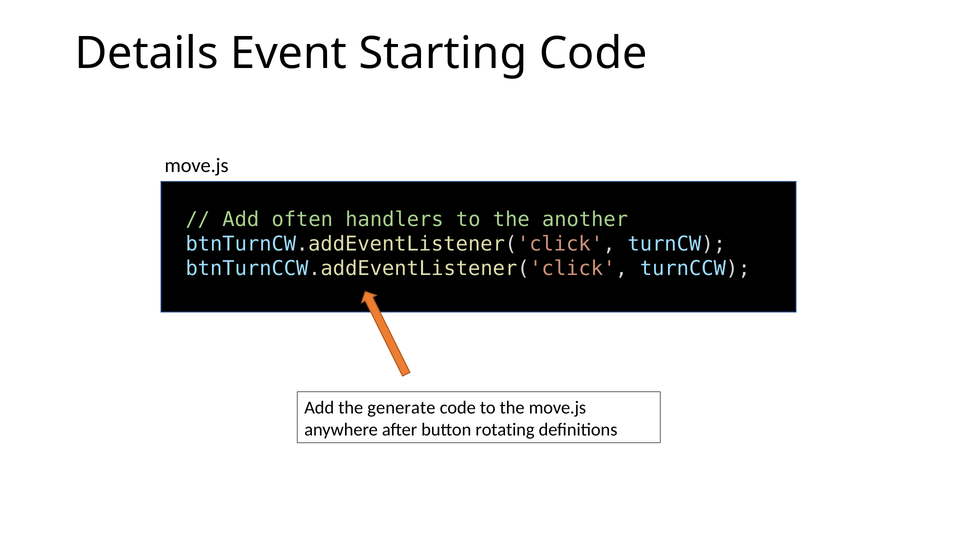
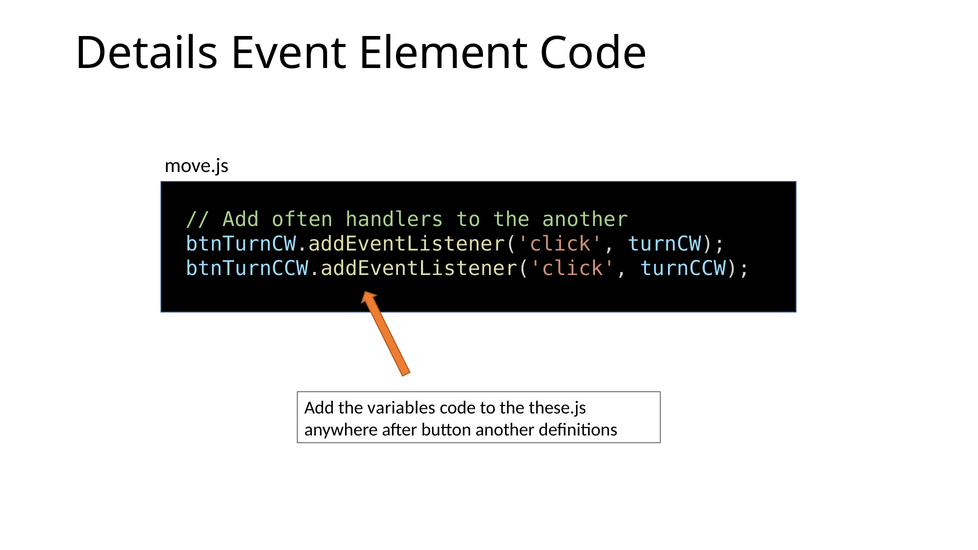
Starting: Starting -> Element
generate: generate -> variables
the move.js: move.js -> these.js
button rotating: rotating -> another
